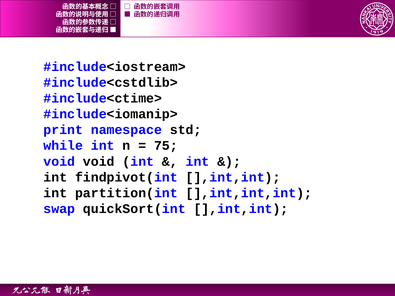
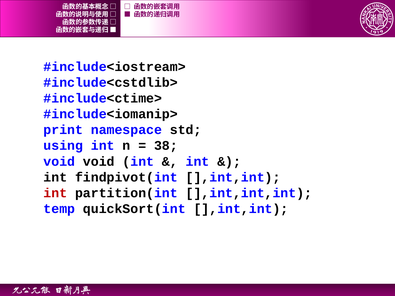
while: while -> using
75: 75 -> 38
int at (55, 193) colour: black -> red
swap: swap -> temp
